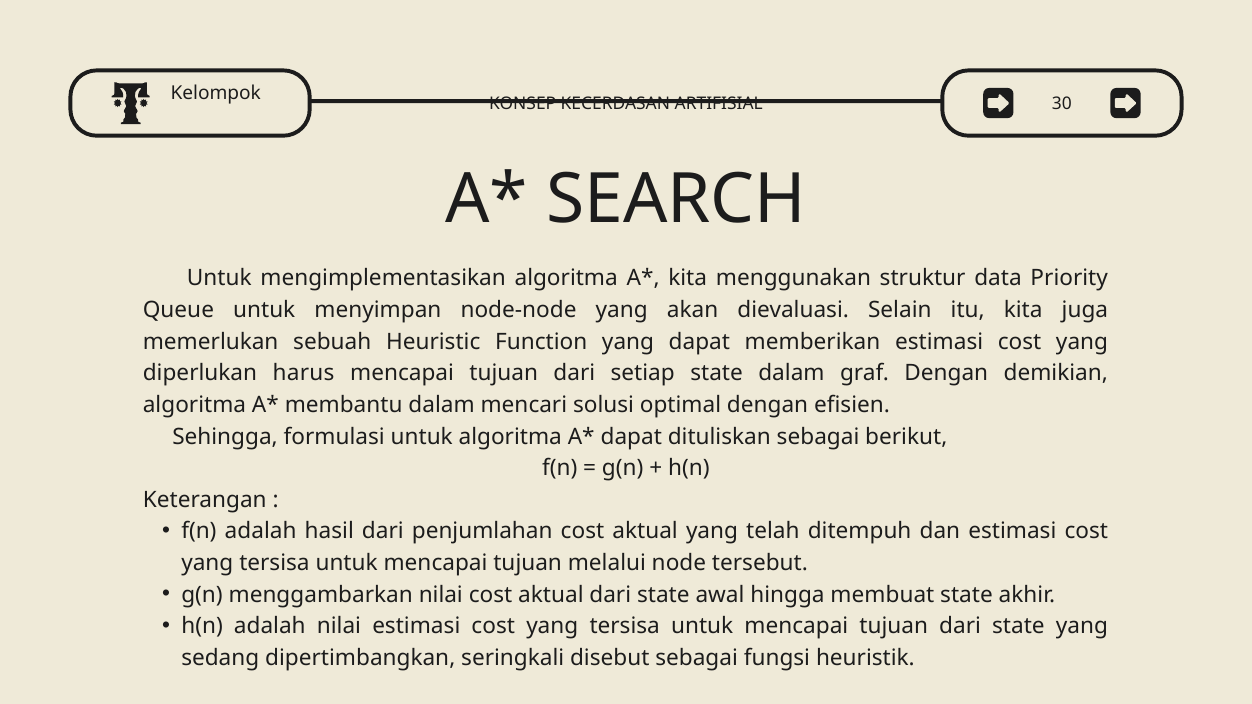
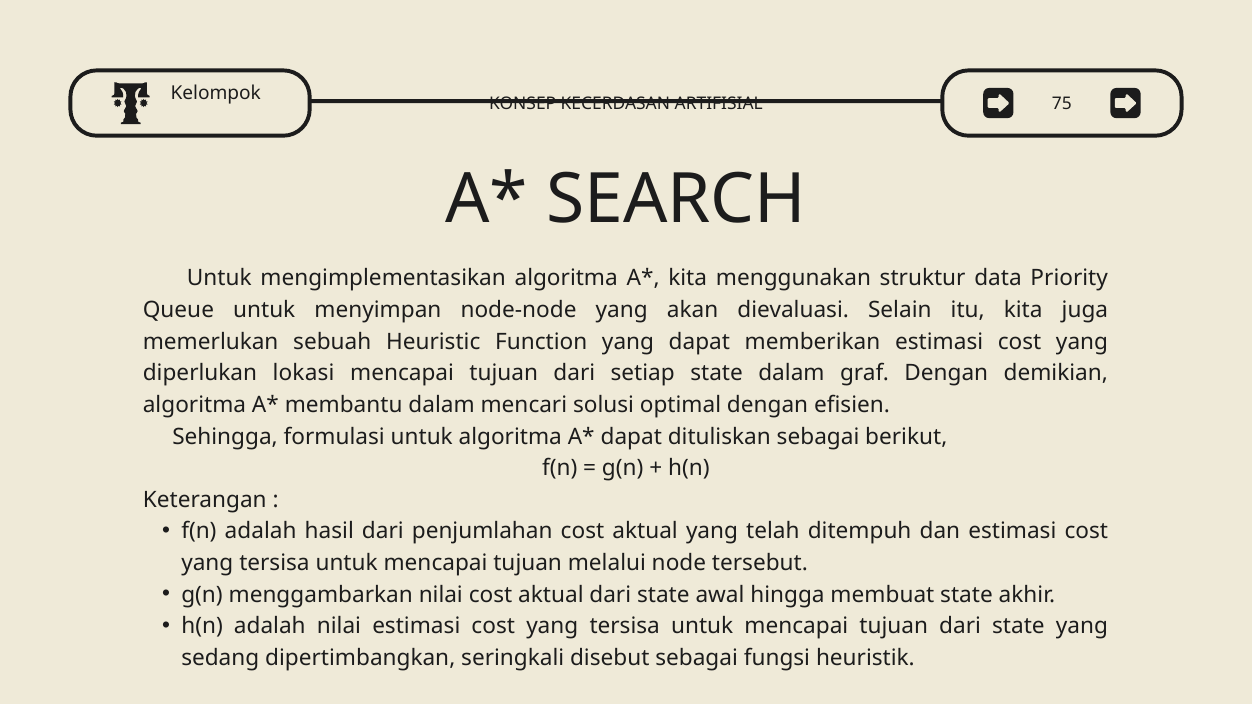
30: 30 -> 75
harus: harus -> lokasi
